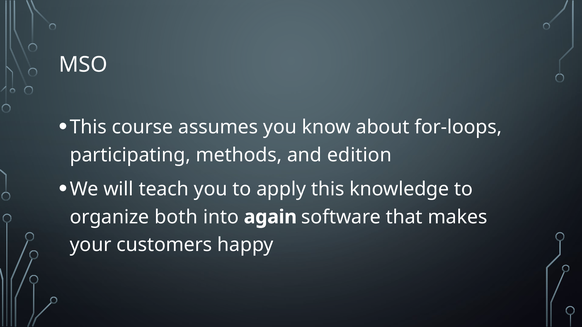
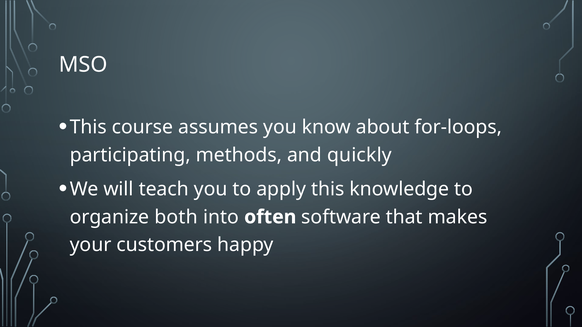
edition: edition -> quickly
again: again -> often
